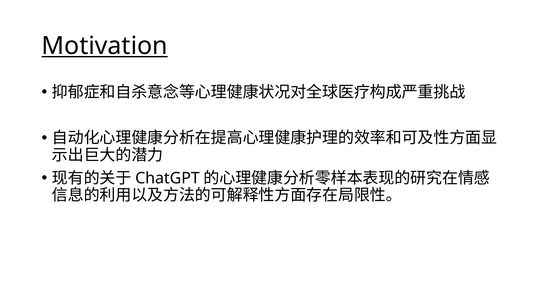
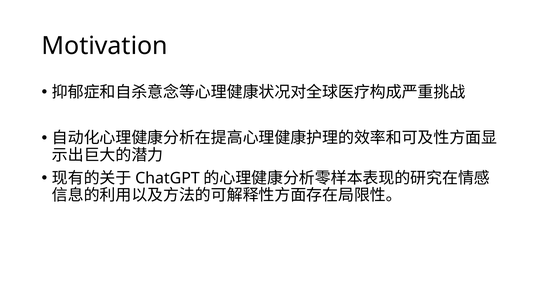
Motivation underline: present -> none
